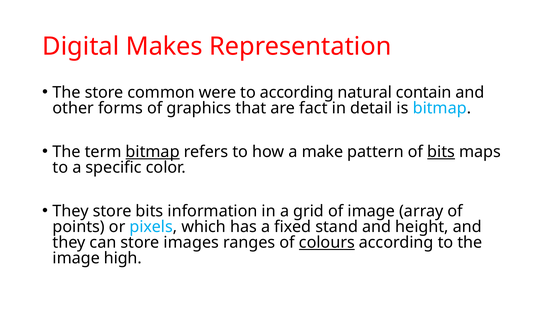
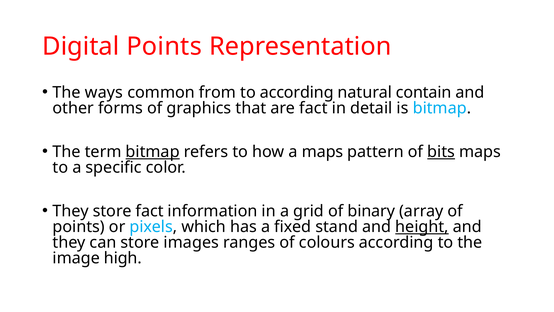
Digital Makes: Makes -> Points
The store: store -> ways
were: were -> from
a make: make -> maps
store bits: bits -> fact
of image: image -> binary
height underline: none -> present
colours underline: present -> none
